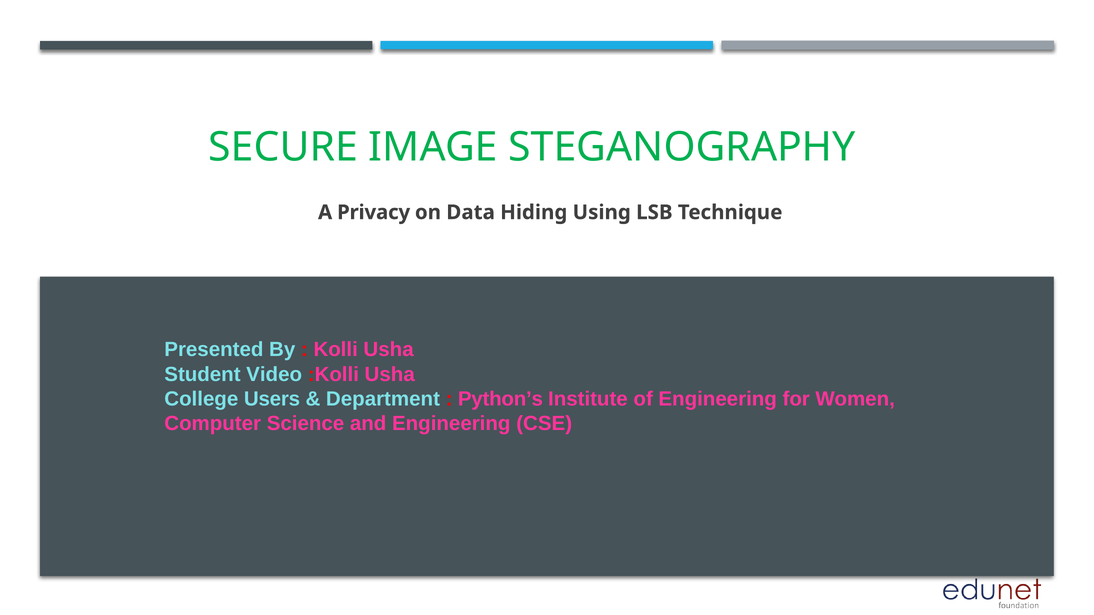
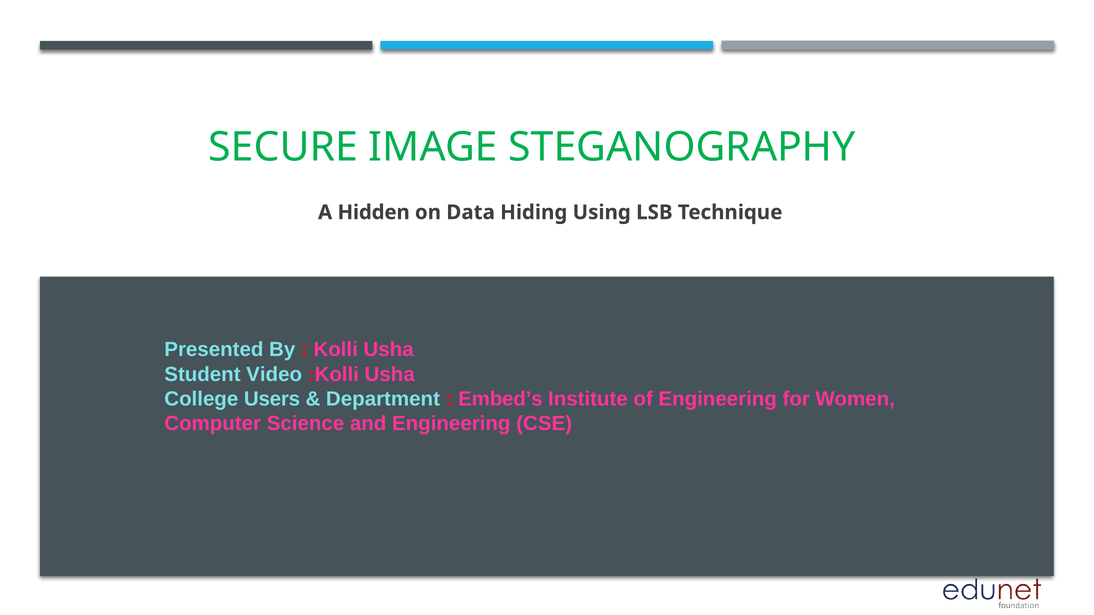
Privacy: Privacy -> Hidden
Python’s: Python’s -> Embed’s
